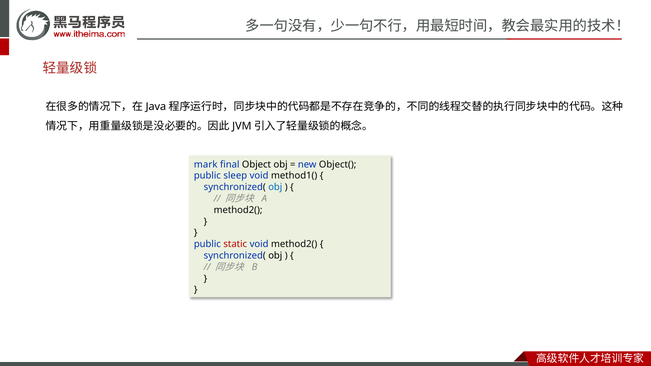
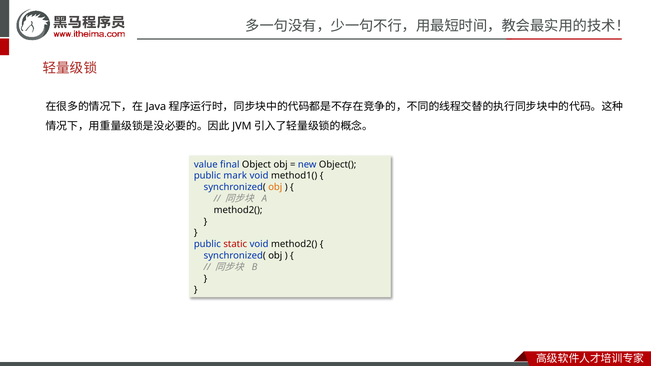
mark: mark -> value
sleep: sleep -> mark
obj at (275, 187) colour: blue -> orange
